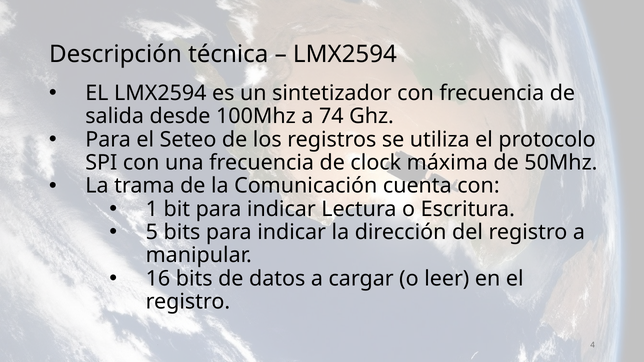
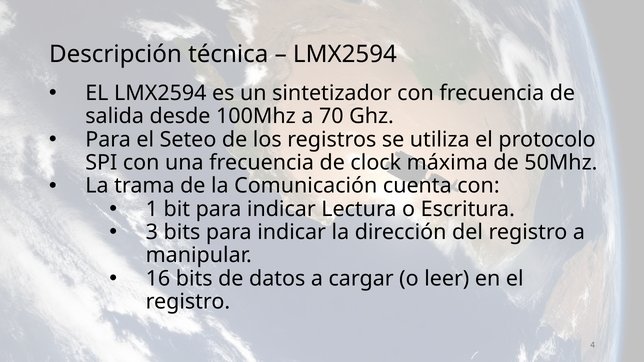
74: 74 -> 70
5: 5 -> 3
